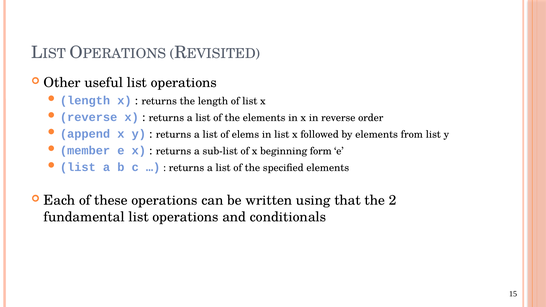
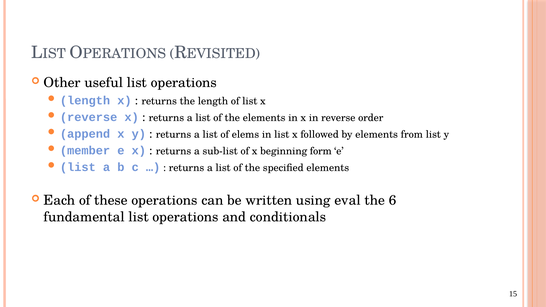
that: that -> eval
2: 2 -> 6
